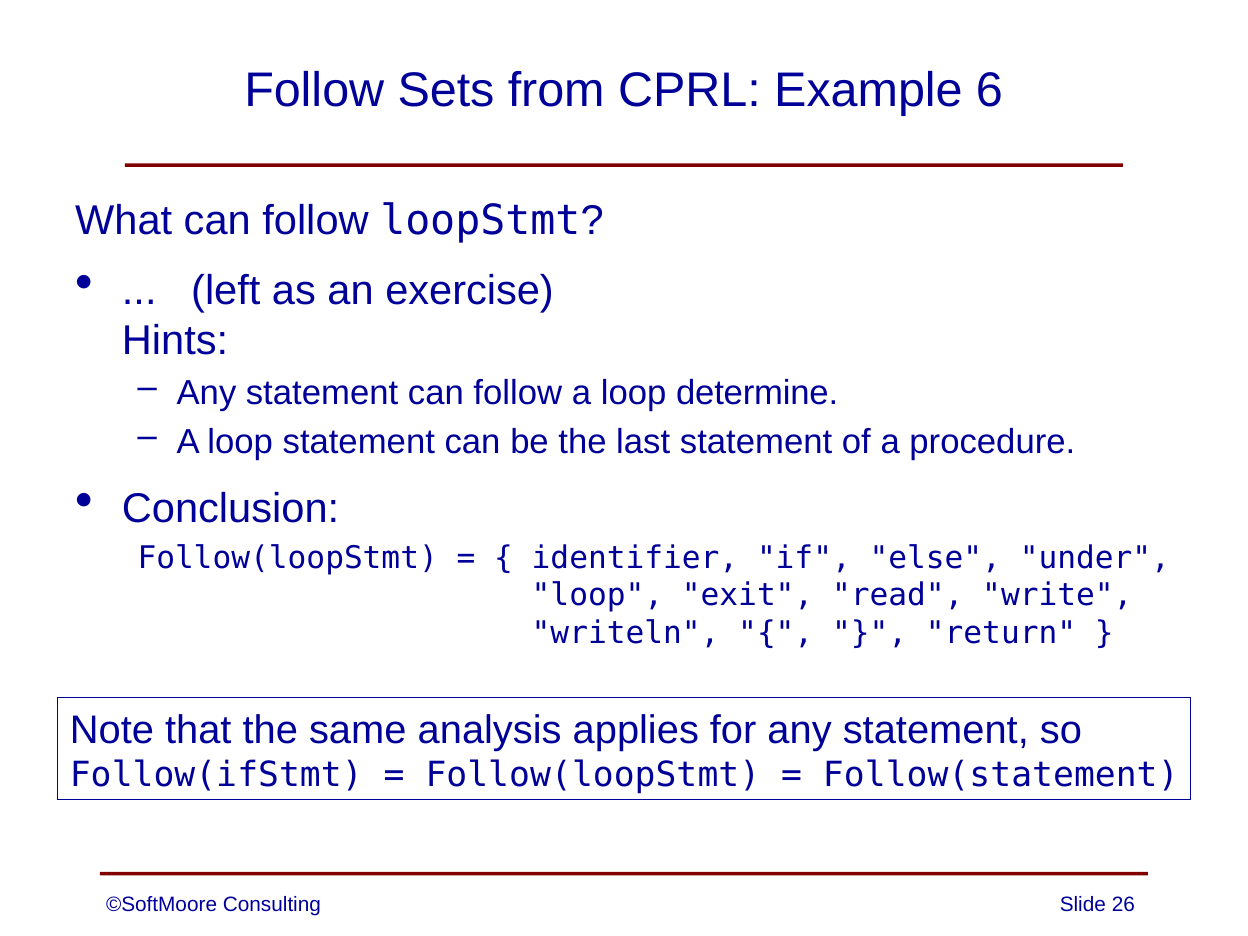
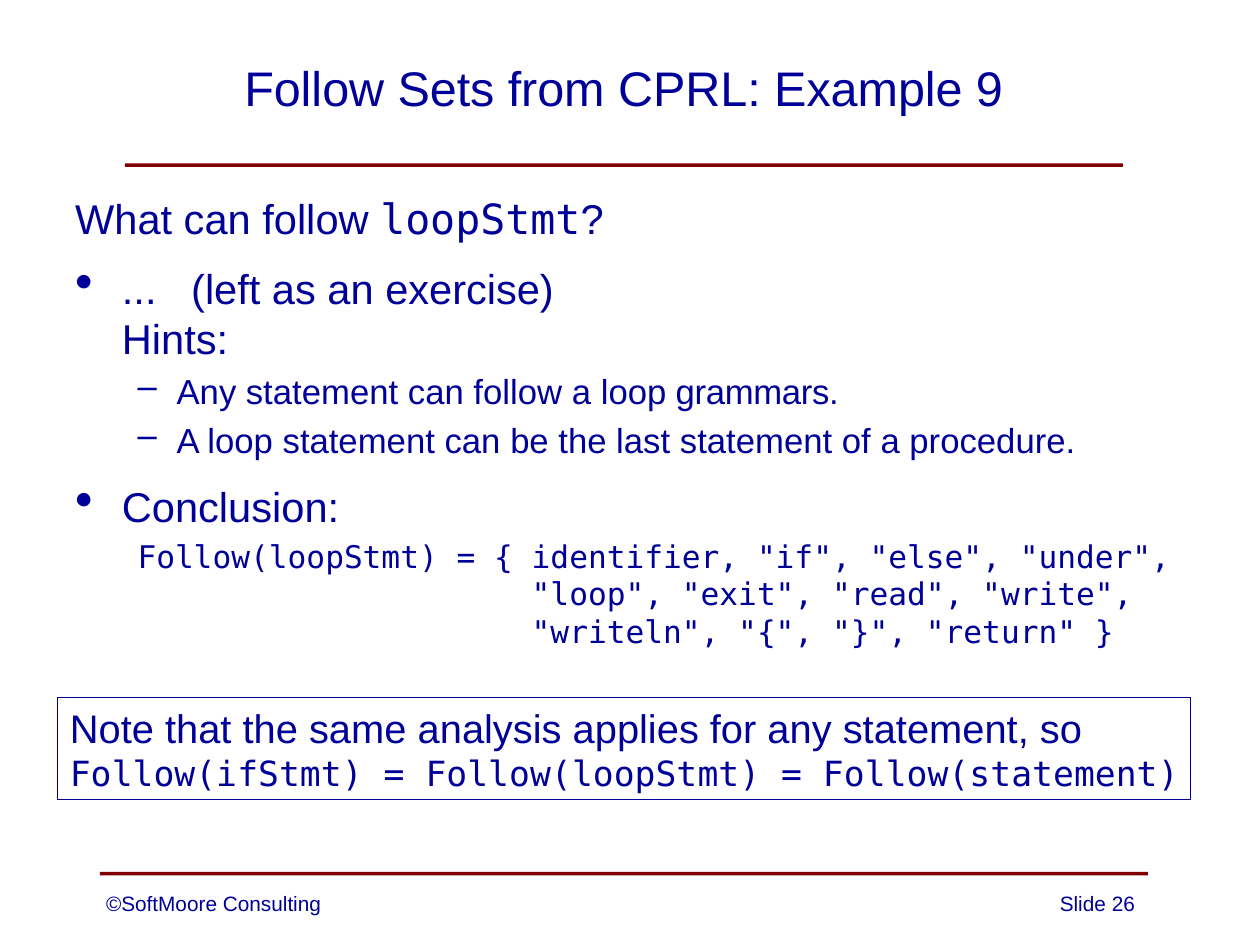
6: 6 -> 9
determine: determine -> grammars
